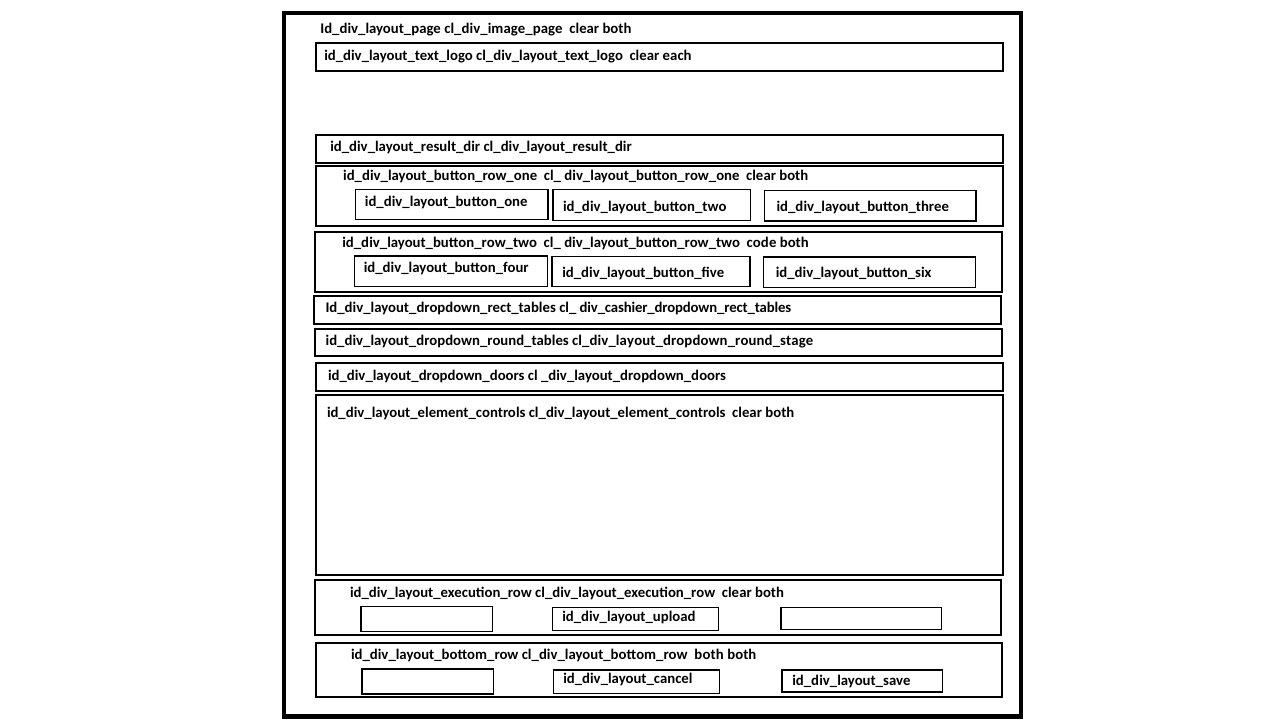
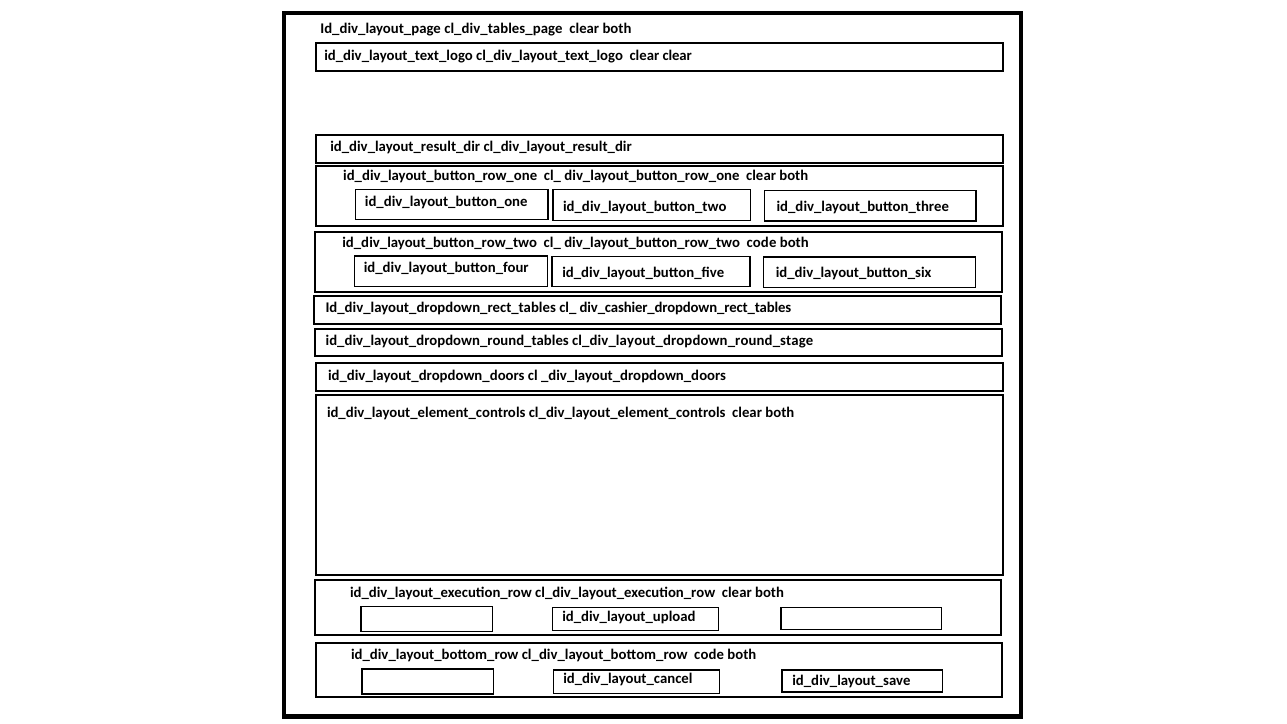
cl_div_image_page: cl_div_image_page -> cl_div_tables_page
clear each: each -> clear
cl_div_layout_bottom_row both: both -> code
